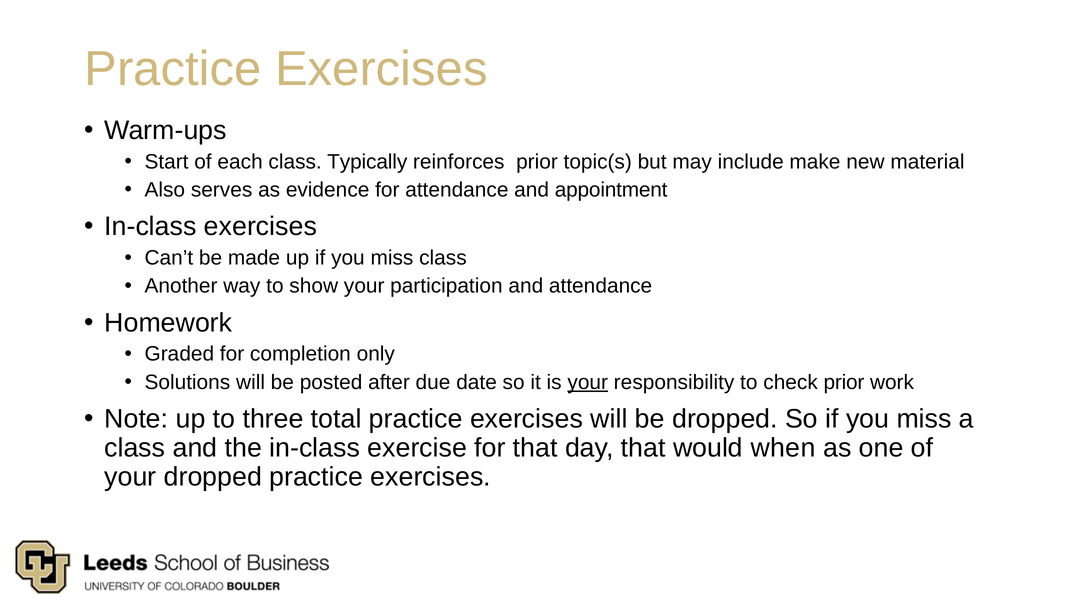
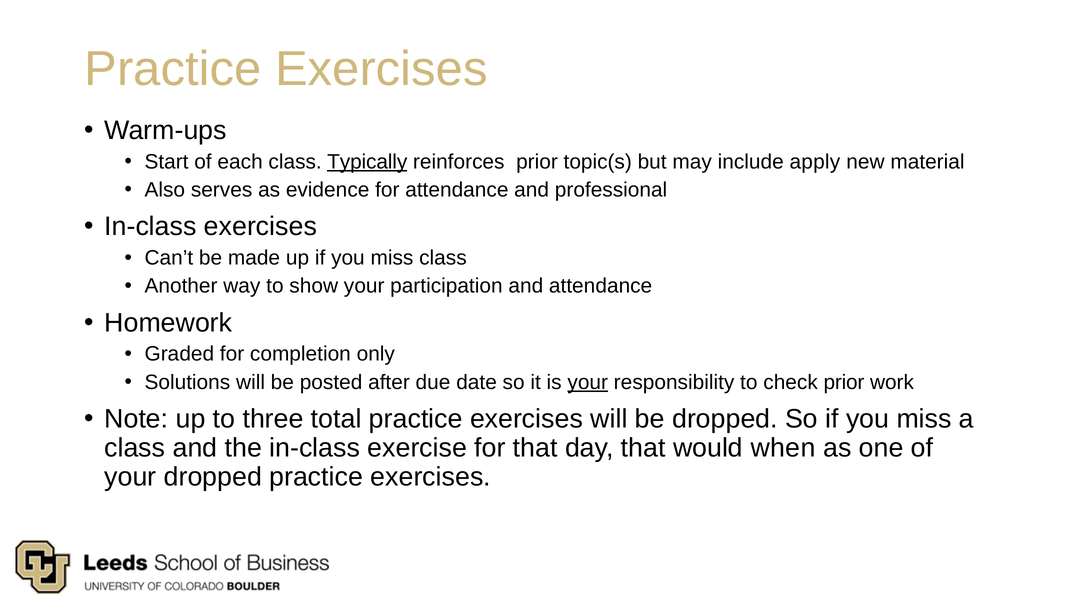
Typically underline: none -> present
make: make -> apply
appointment: appointment -> professional
